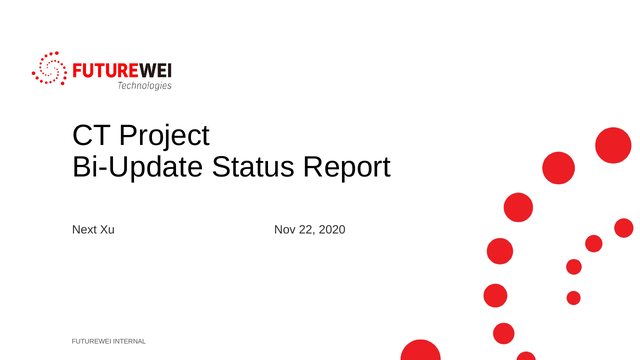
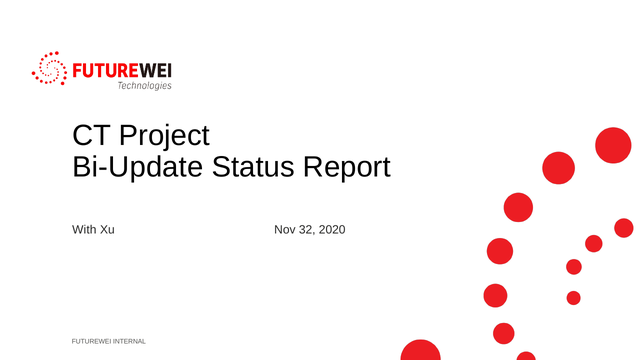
Next: Next -> With
22: 22 -> 32
